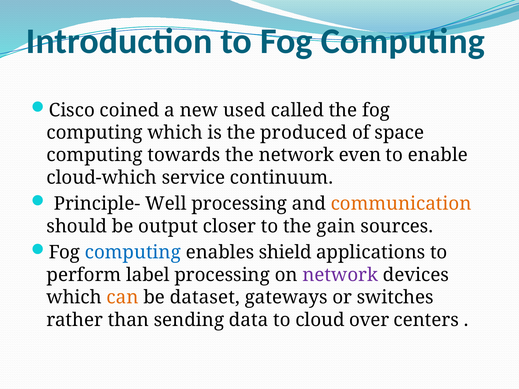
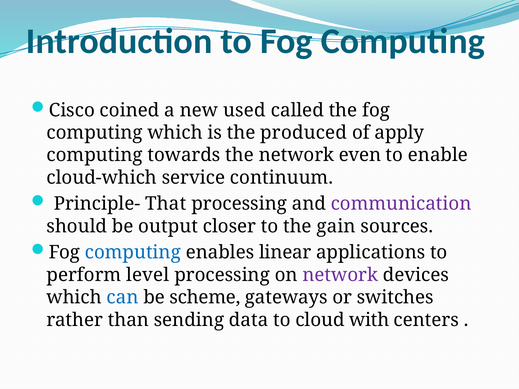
space: space -> apply
Well: Well -> That
communication colour: orange -> purple
shield: shield -> linear
label: label -> level
can colour: orange -> blue
dataset: dataset -> scheme
over: over -> with
